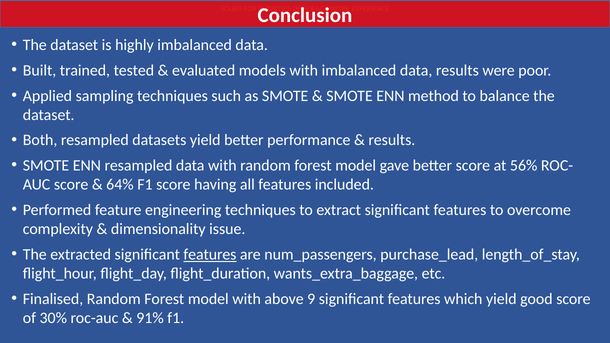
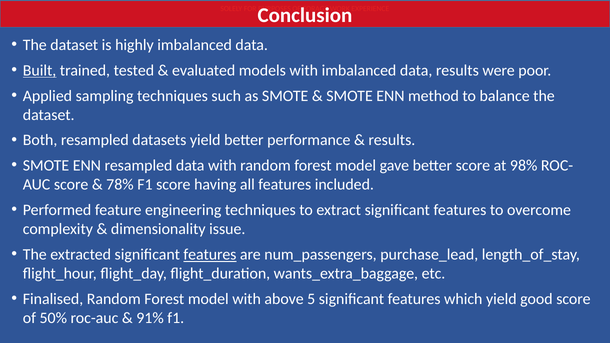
Built underline: none -> present
56%: 56% -> 98%
64%: 64% -> 78%
9: 9 -> 5
30%: 30% -> 50%
